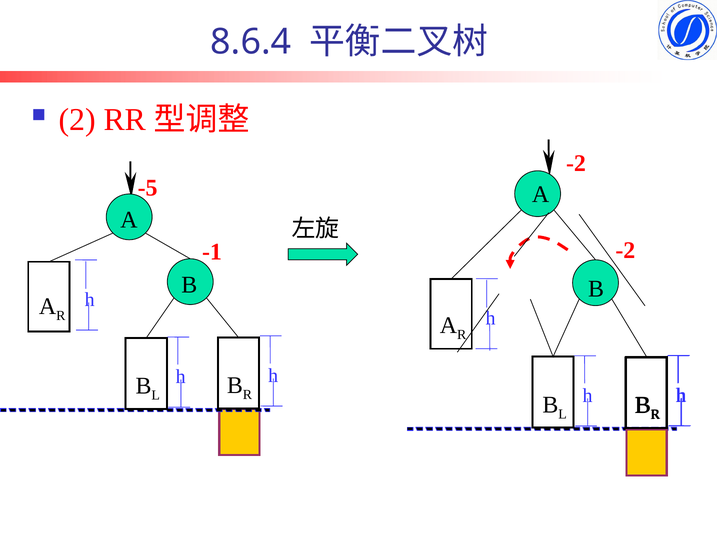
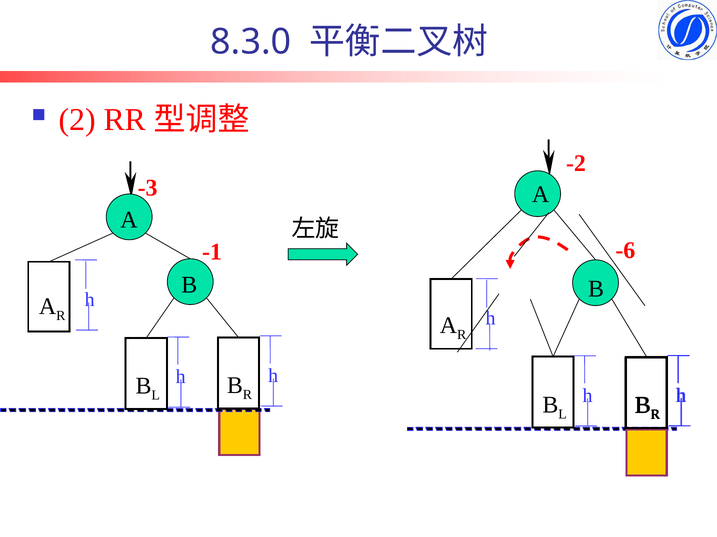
8.6.4: 8.6.4 -> 8.3.0
-5: -5 -> -3
-2 at (625, 251): -2 -> -6
